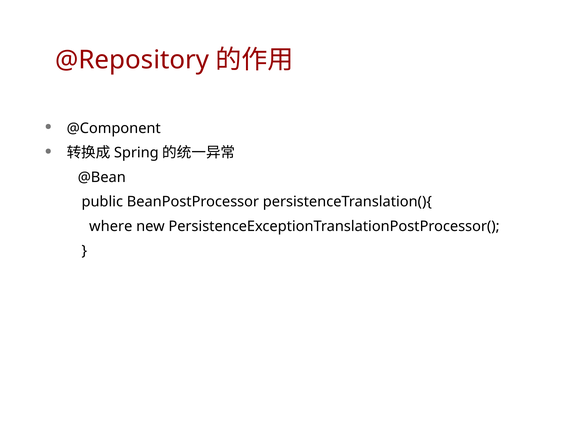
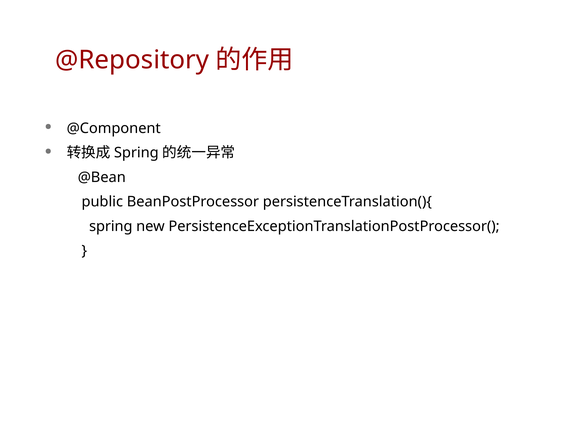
where: where -> spring
